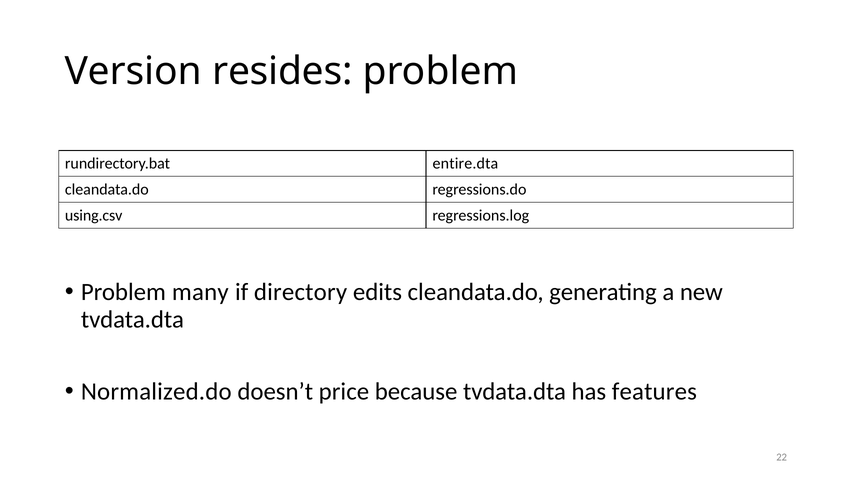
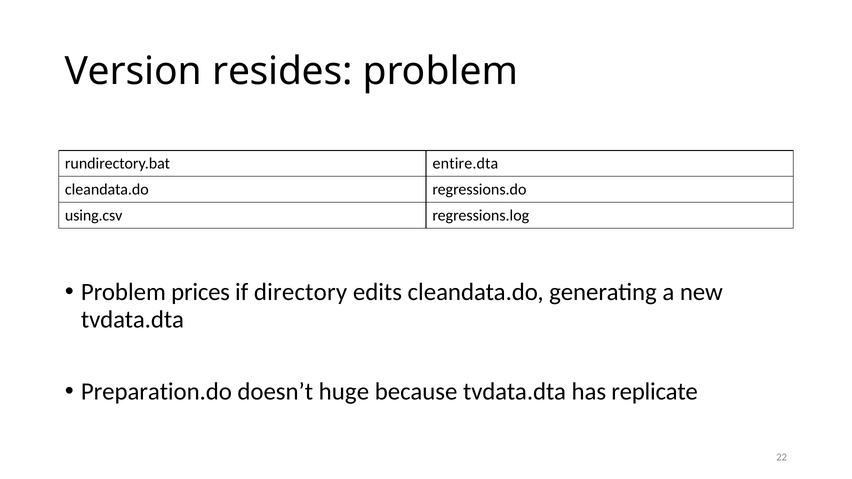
many: many -> prices
Normalized.do: Normalized.do -> Preparation.do
price: price -> huge
features: features -> replicate
